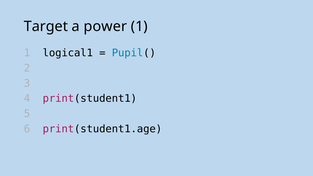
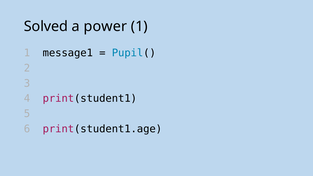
Target: Target -> Solved
logical1: logical1 -> message1
